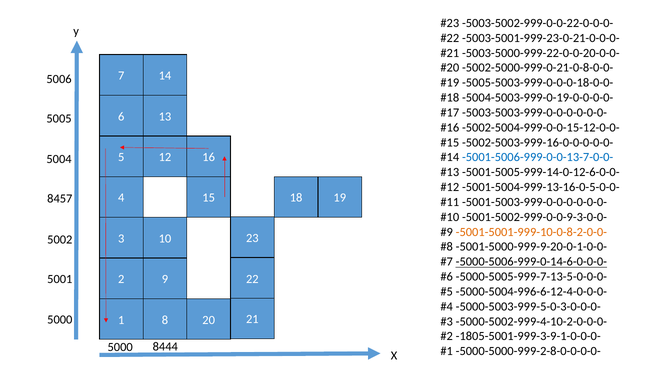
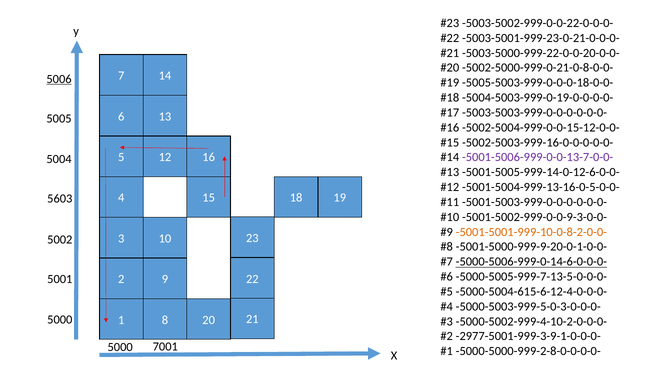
5006 underline: none -> present
-5001-5006-999-0-0-13-7-0-0- colour: blue -> purple
8457: 8457 -> 5603
-5000-5004-996-6-12-4-0-0-0-: -5000-5004-996-6-12-4-0-0-0- -> -5000-5004-615-6-12-4-0-0-0-
-1805-5001-999-3-9-1-0-0-0-: -1805-5001-999-3-9-1-0-0-0- -> -2977-5001-999-3-9-1-0-0-0-
8444: 8444 -> 7001
